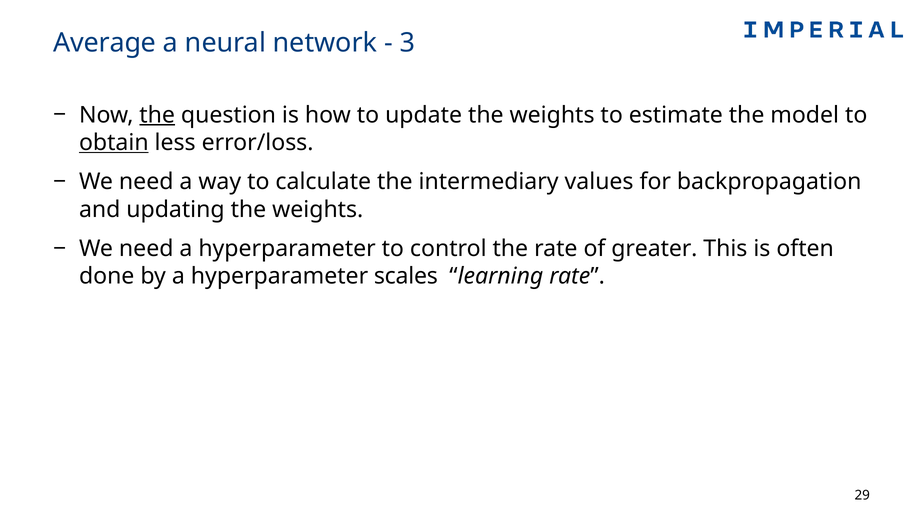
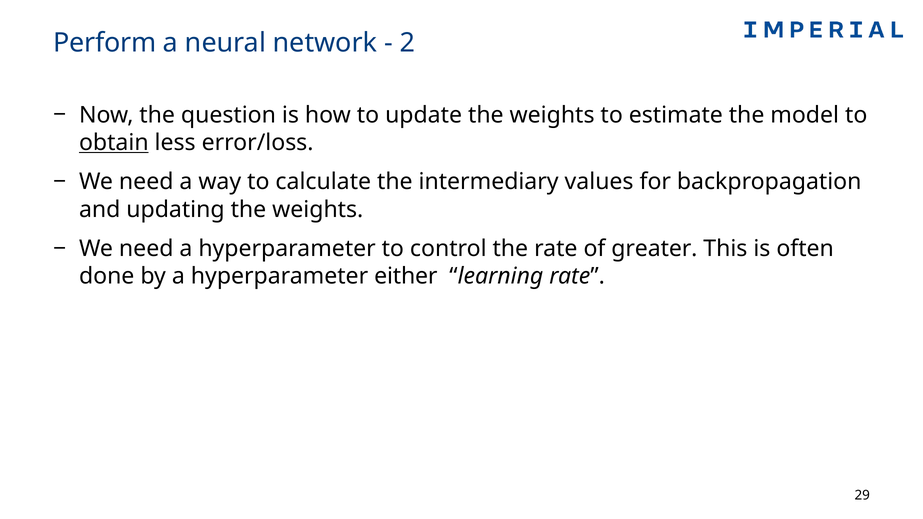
Average: Average -> Perform
3: 3 -> 2
the at (157, 115) underline: present -> none
scales: scales -> either
